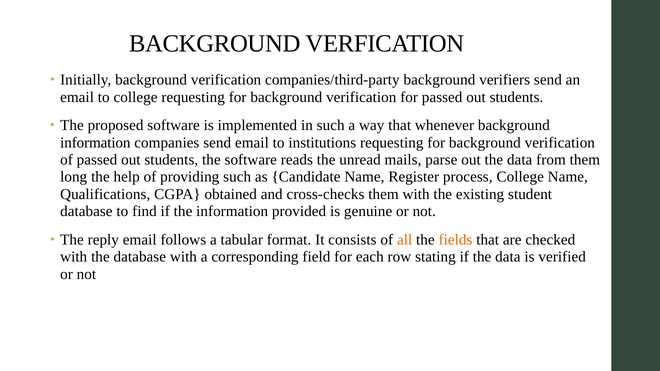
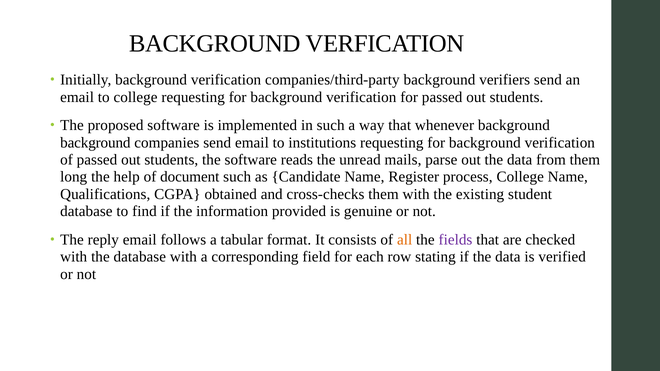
information at (95, 143): information -> background
providing: providing -> document
fields colour: orange -> purple
